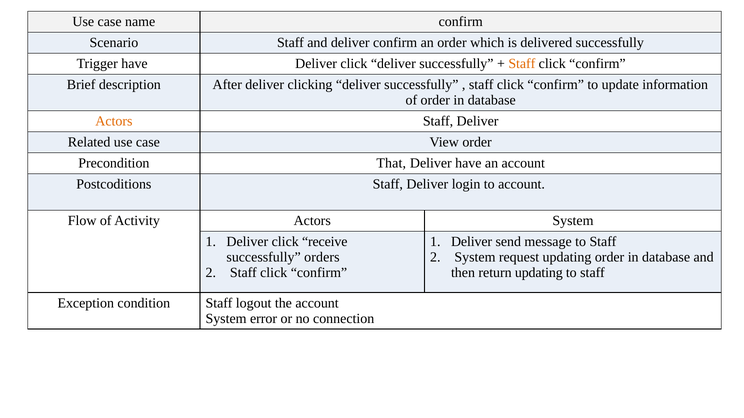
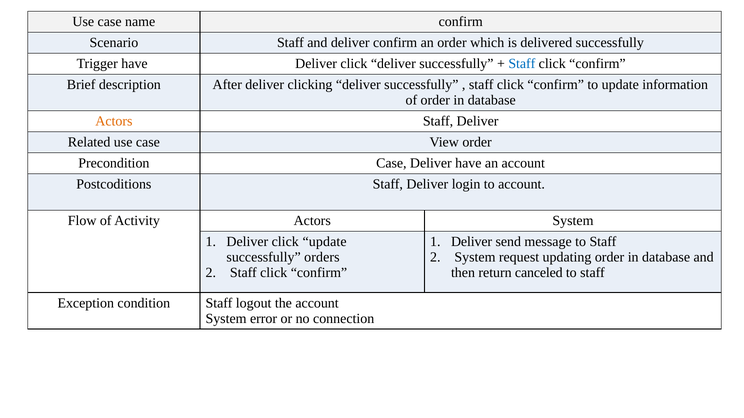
Staff at (522, 64) colour: orange -> blue
Precondition That: That -> Case
click receive: receive -> update
return updating: updating -> canceled
